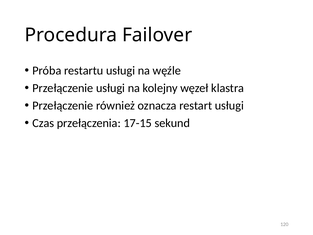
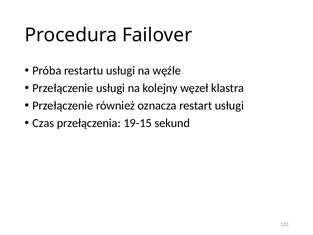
17-15: 17-15 -> 19-15
